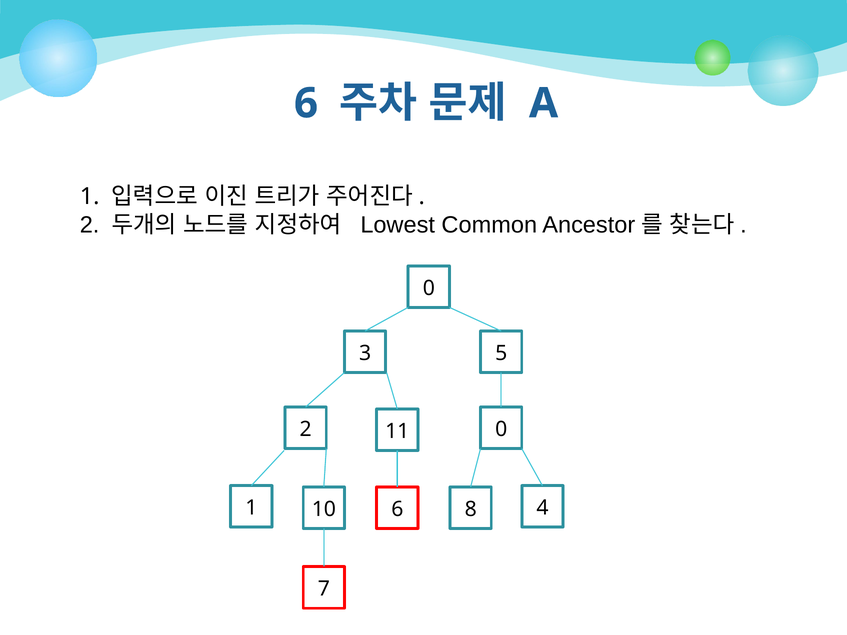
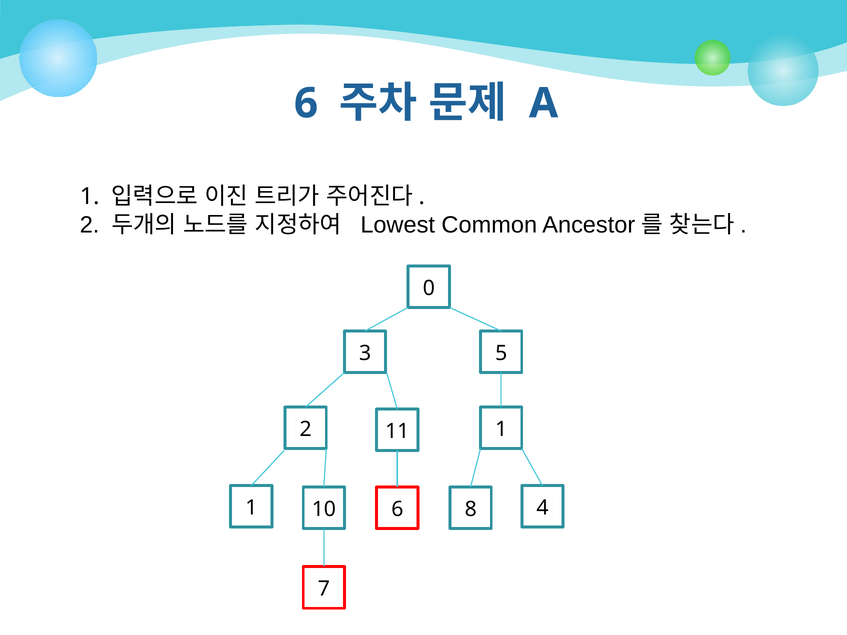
11 0: 0 -> 1
